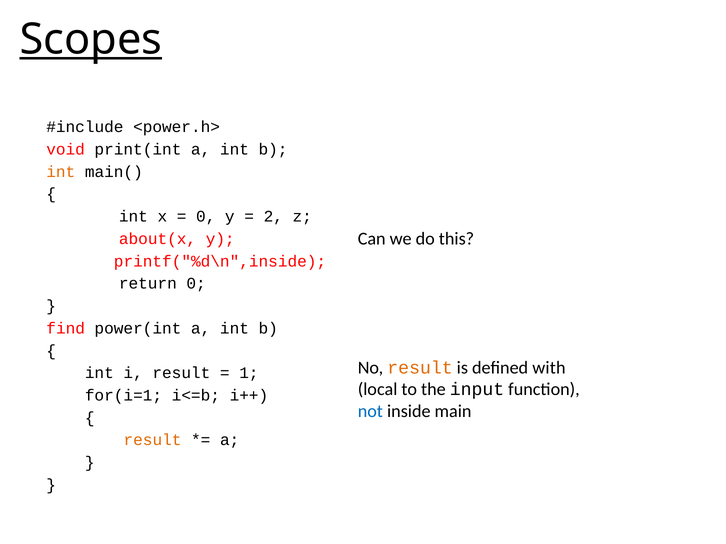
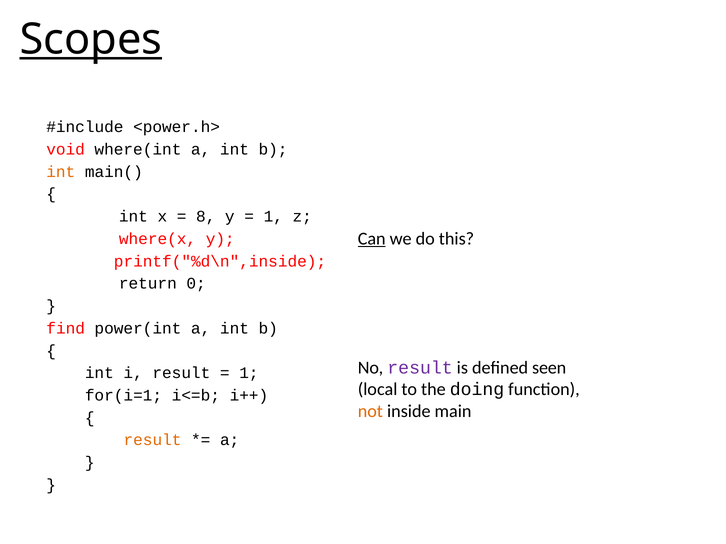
print(int: print(int -> where(int
0 at (206, 217): 0 -> 8
2 at (273, 217): 2 -> 1
Can underline: none -> present
about(x: about(x -> where(x
result at (420, 368) colour: orange -> purple
with: with -> seen
input: input -> doing
not colour: blue -> orange
